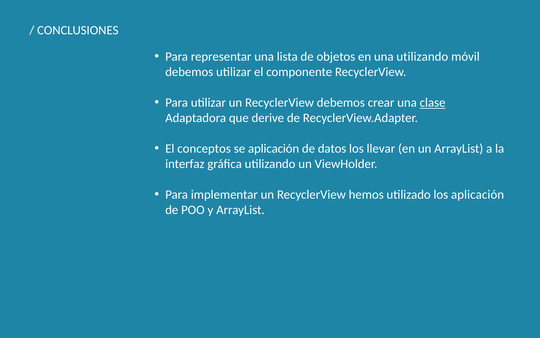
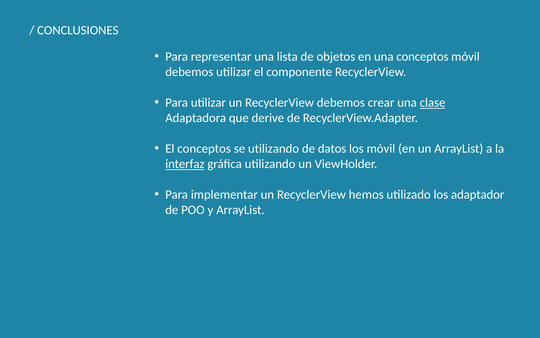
una utilizando: utilizando -> conceptos
se aplicación: aplicación -> utilizando
los llevar: llevar -> móvil
interfaz underline: none -> present
los aplicación: aplicación -> adaptador
